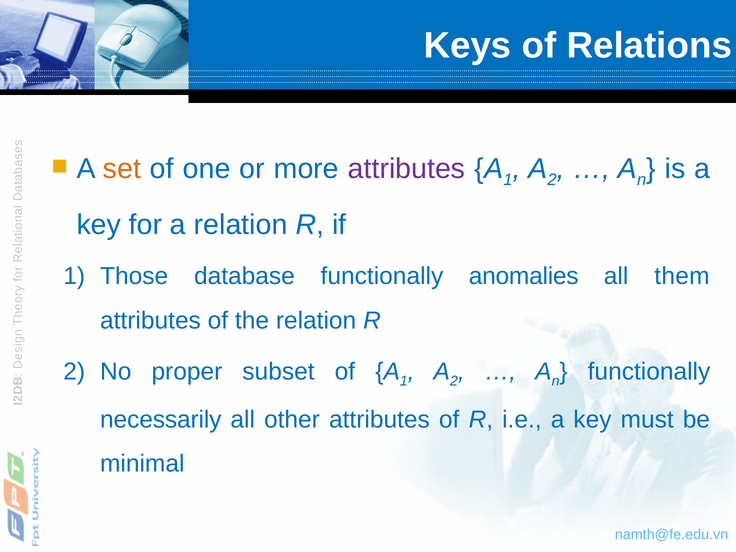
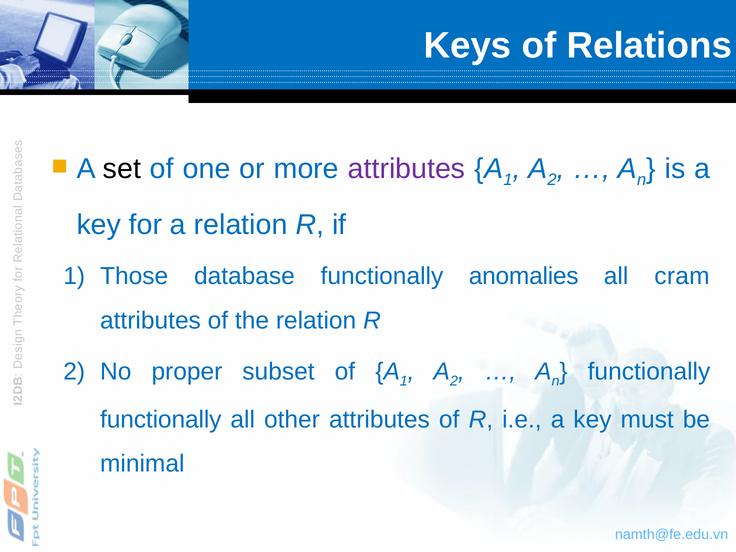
set colour: orange -> black
them: them -> cram
necessarily at (161, 420): necessarily -> functionally
